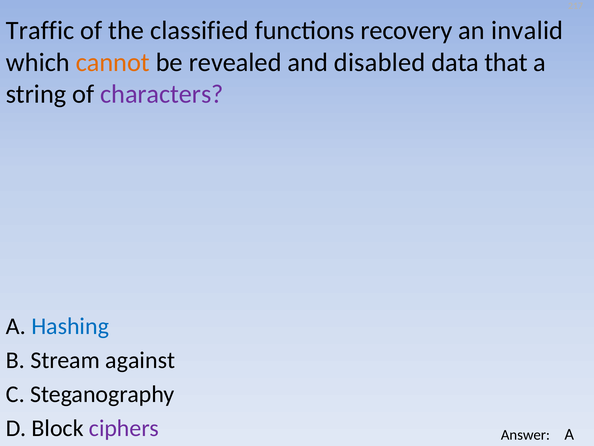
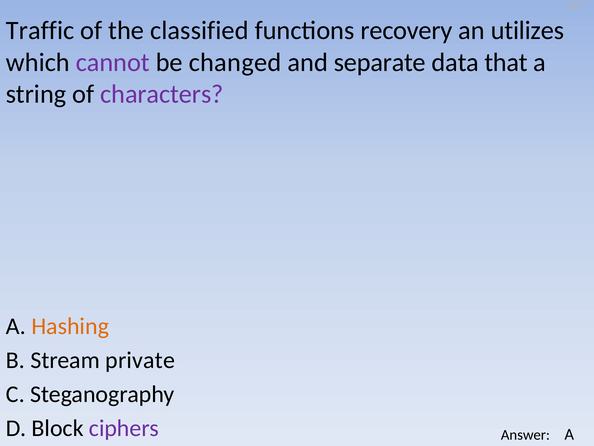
invalid: invalid -> utilizes
cannot colour: orange -> purple
revealed: revealed -> changed
disabled: disabled -> separate
Hashing colour: blue -> orange
against: against -> private
